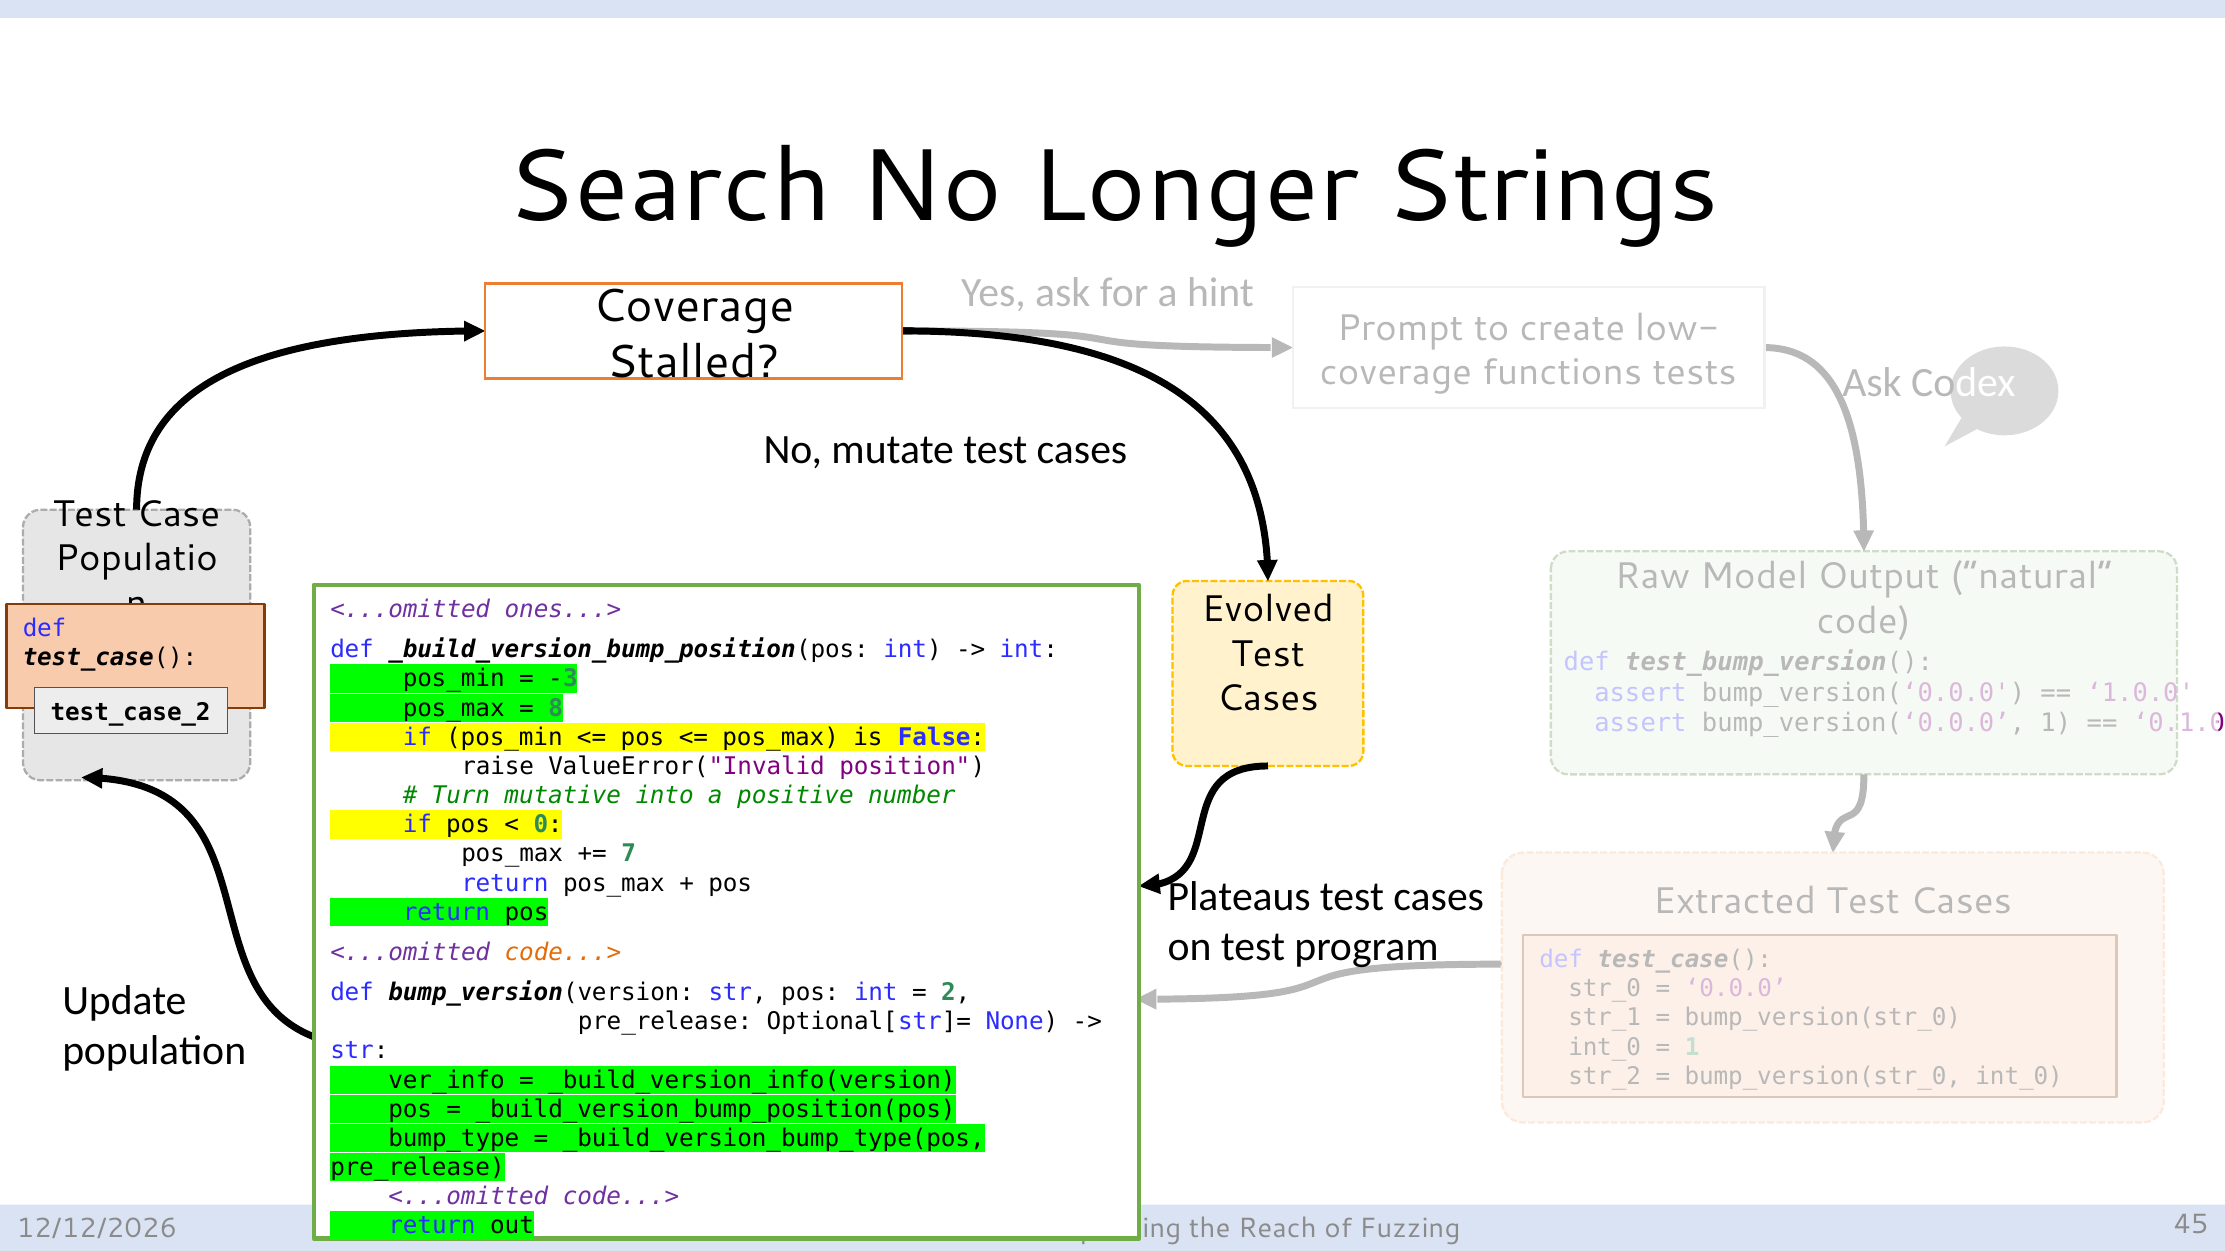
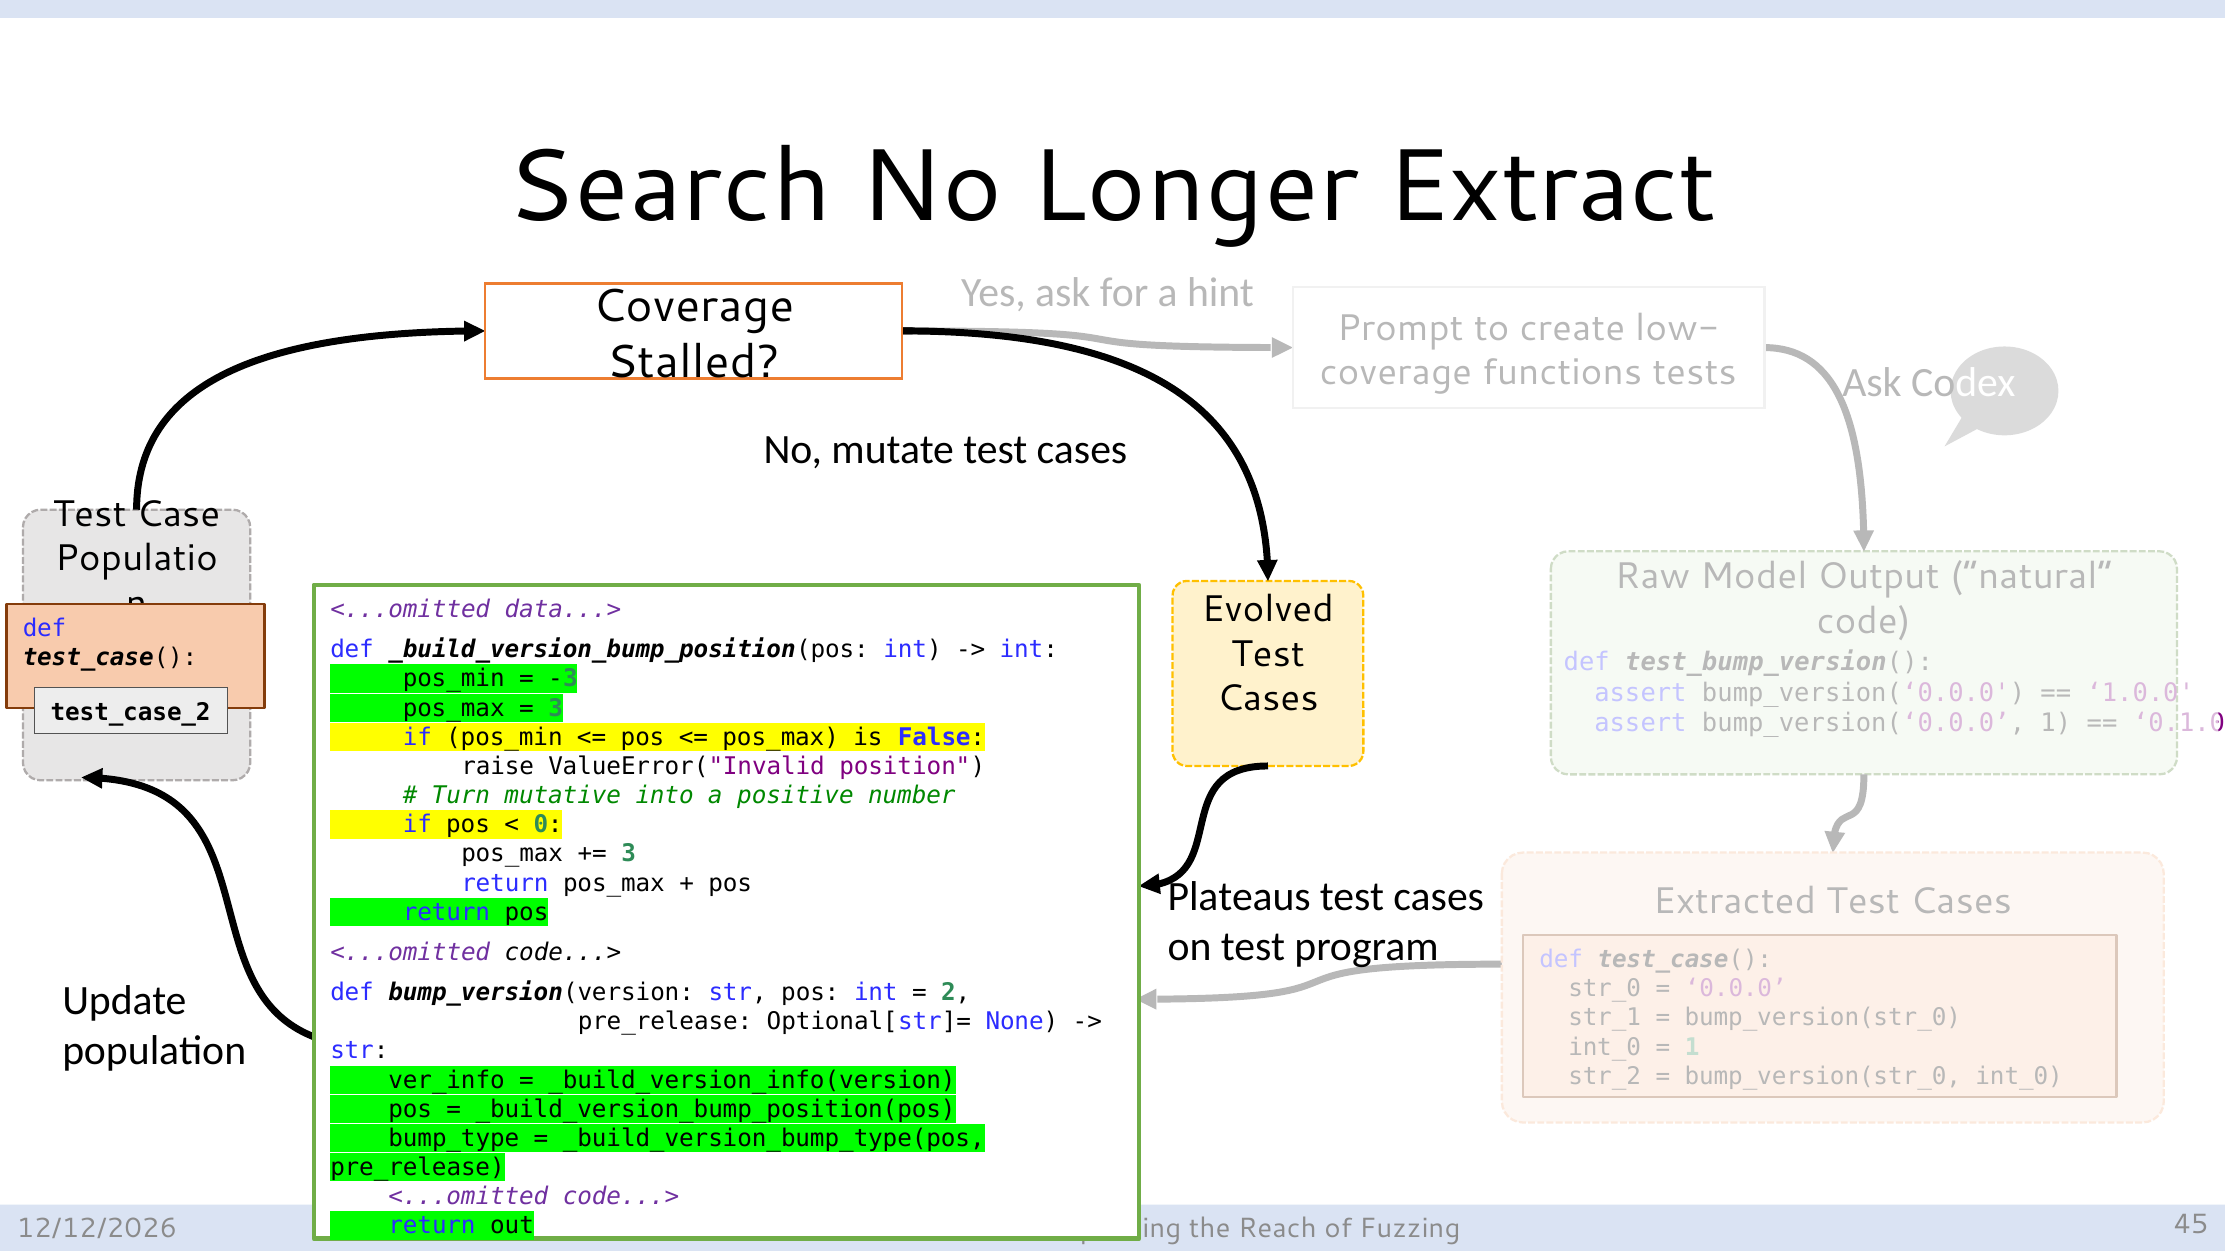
Strings: Strings -> Extract
ones...>: ones...> -> data...>
8 at (556, 708): 8 -> 3
7 at (629, 854): 7 -> 3
code...> at (563, 953) colour: orange -> black
